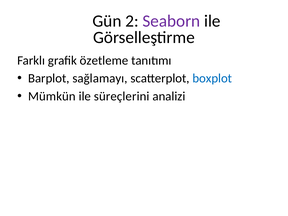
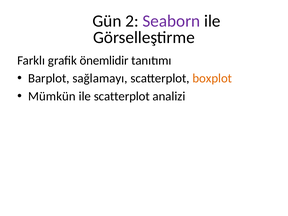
özetleme: özetleme -> önemlidir
boxplot colour: blue -> orange
ile süreçlerini: süreçlerini -> scatterplot
